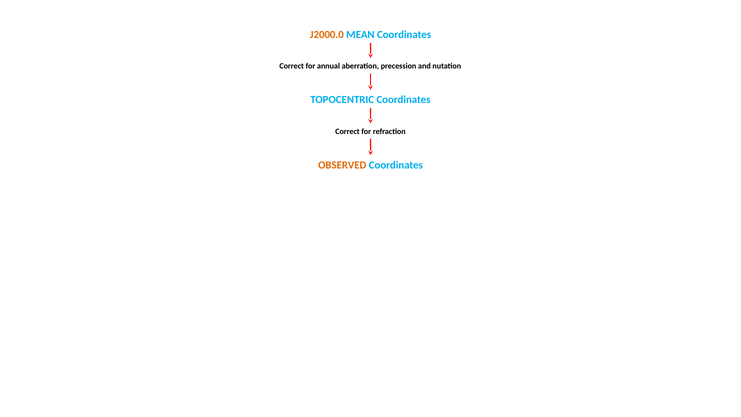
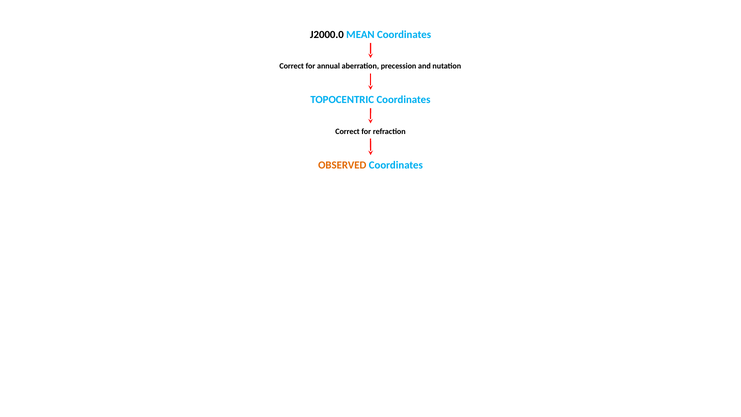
J2000.0 colour: orange -> black
